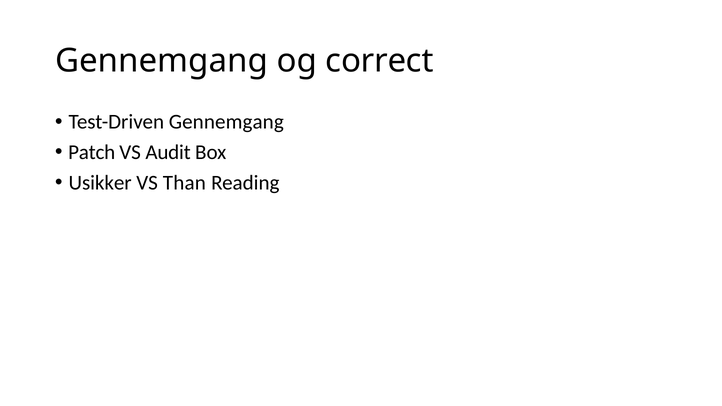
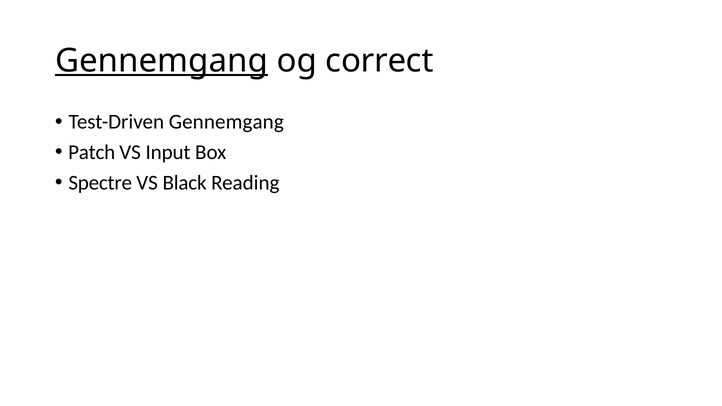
Gennemgang at (161, 61) underline: none -> present
Audit: Audit -> Input
Usikker: Usikker -> Spectre
Than: Than -> Black
